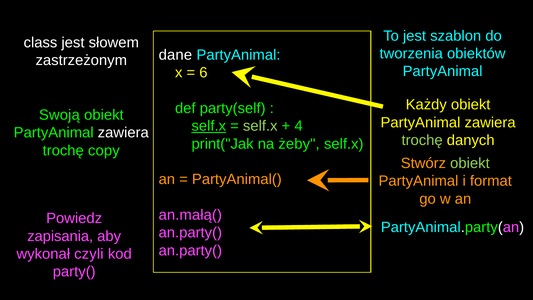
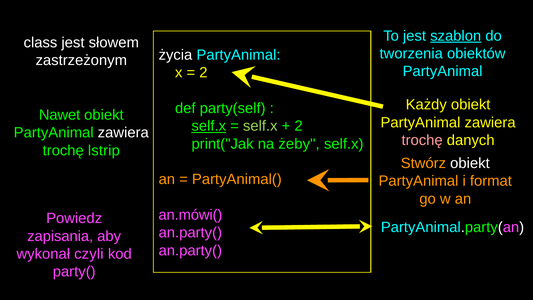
szablon underline: none -> present
dane: dane -> życia
6 at (203, 73): 6 -> 2
Swoją: Swoją -> Nawet
4 at (299, 126): 4 -> 2
trochę at (422, 140) colour: light green -> pink
copy: copy -> lstrip
obiekt at (470, 163) colour: light green -> white
an.małą(: an.małą( -> an.mówi(
